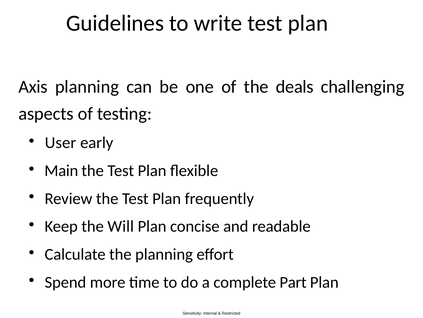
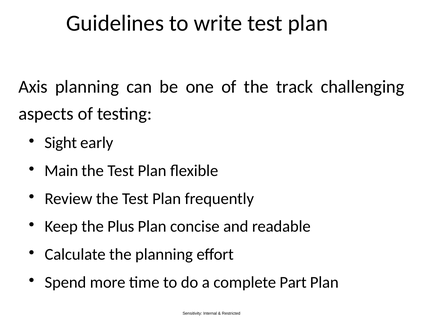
deals: deals -> track
User: User -> Sight
Will: Will -> Plus
